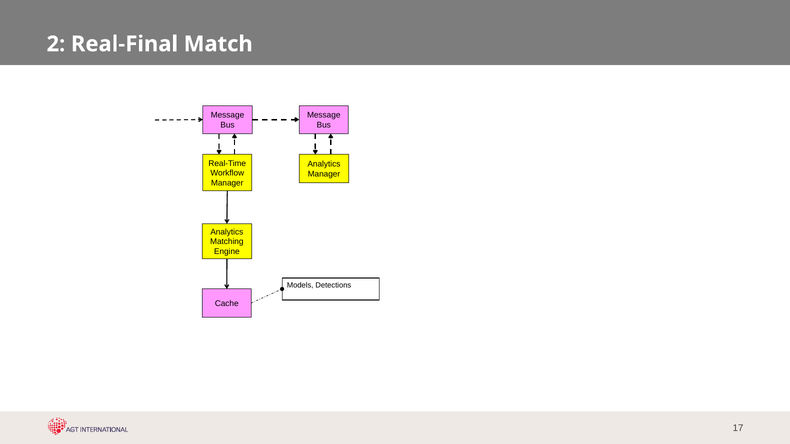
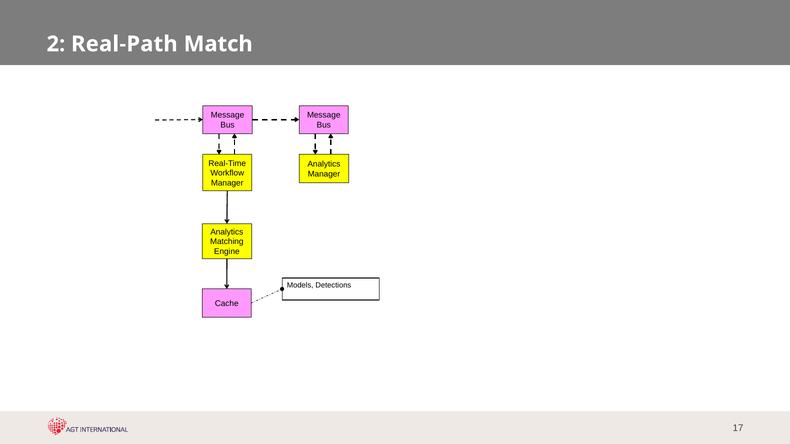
Real-Final: Real-Final -> Real-Path
